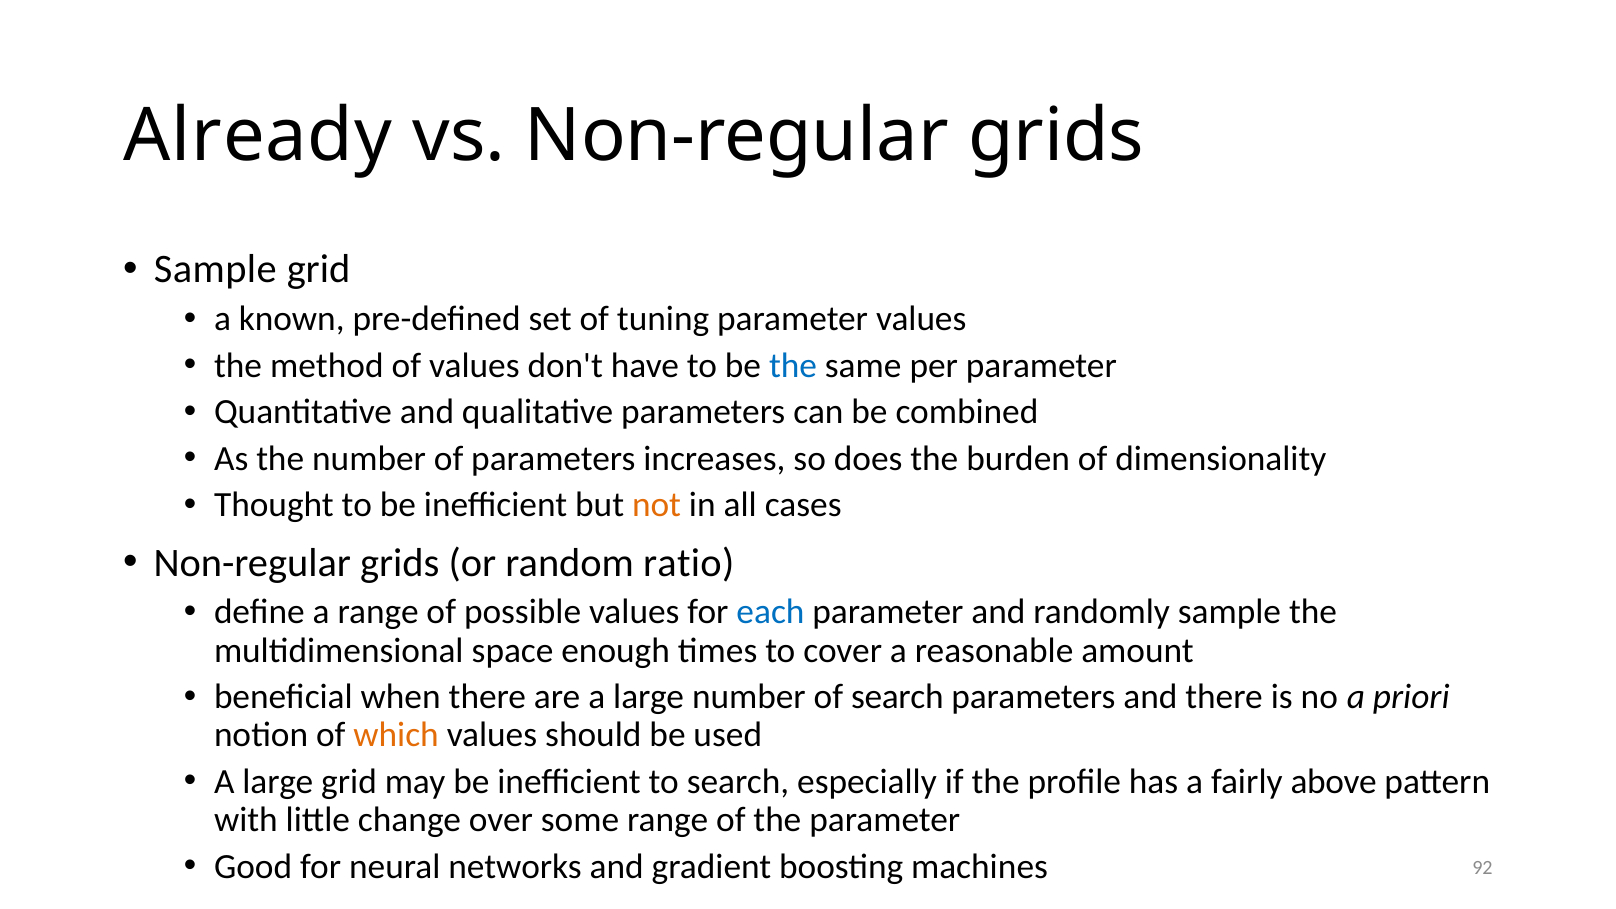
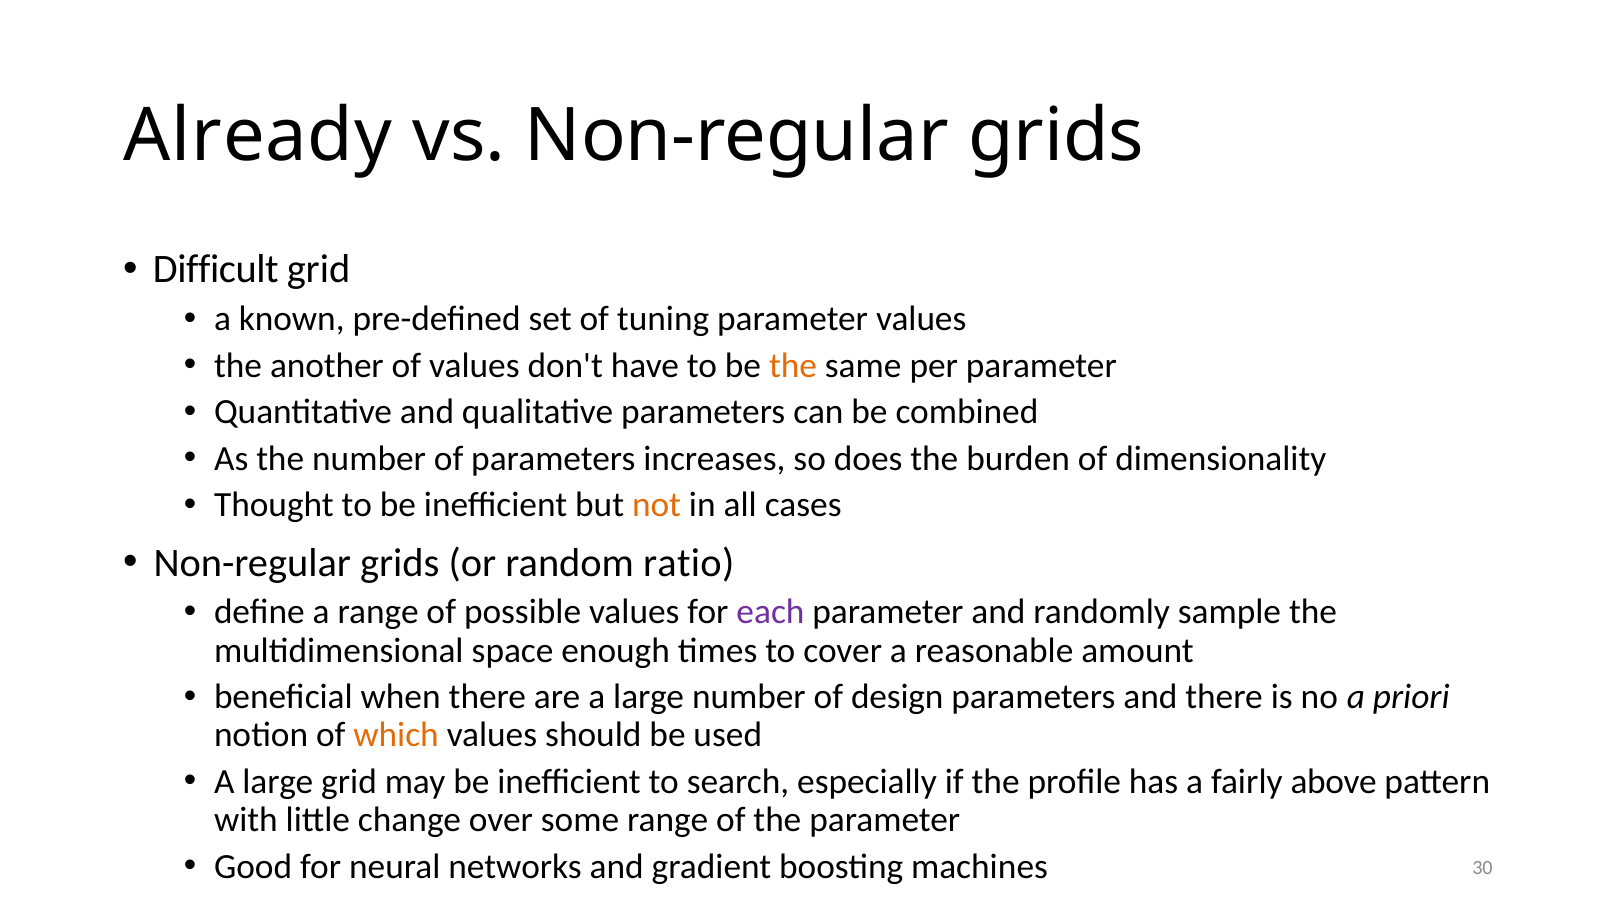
Sample at (215, 270): Sample -> Difficult
method: method -> another
the at (793, 365) colour: blue -> orange
each colour: blue -> purple
of search: search -> design
92: 92 -> 30
